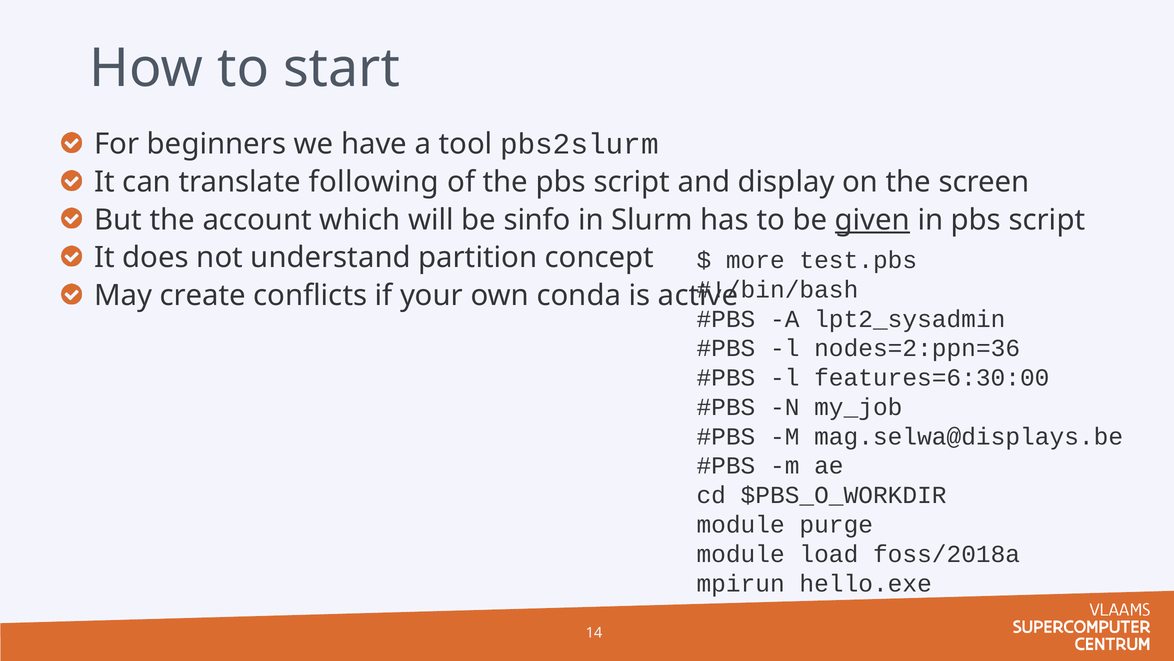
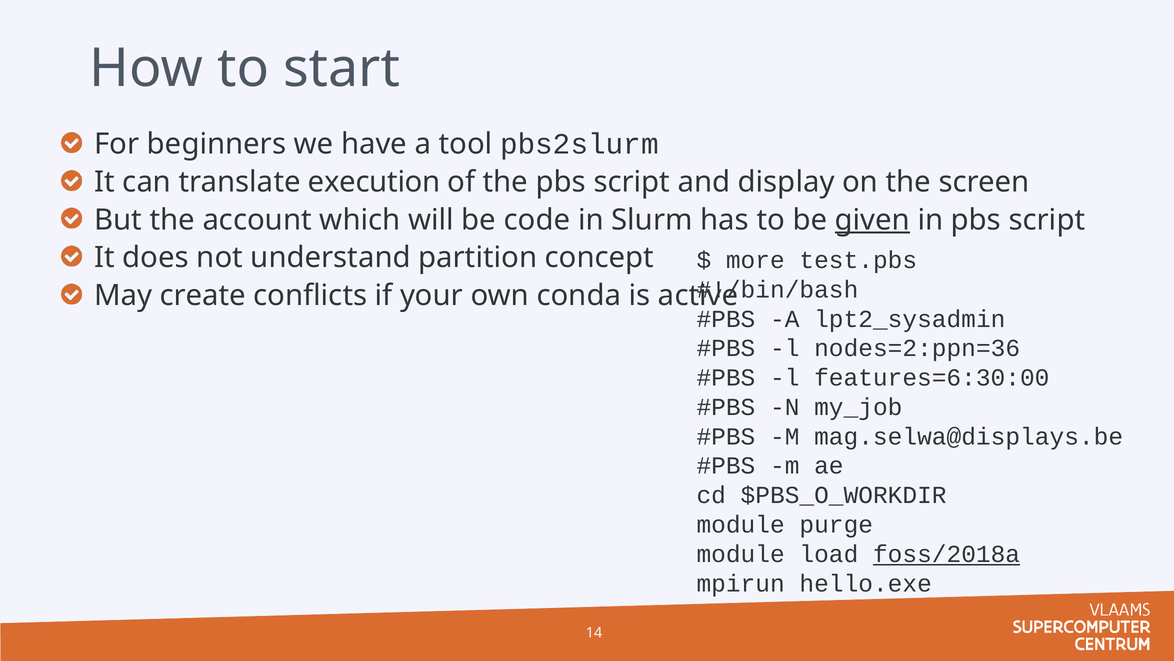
following: following -> execution
sinfo: sinfo -> code
foss/2018a underline: none -> present
